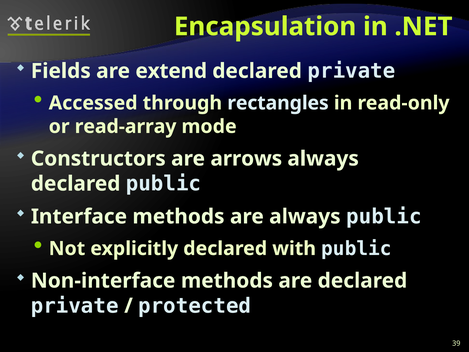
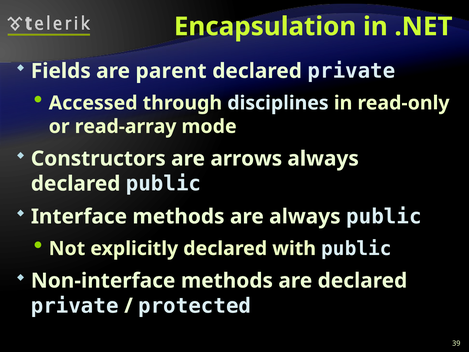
extend: extend -> parent
rectangles: rectangles -> disciplines
